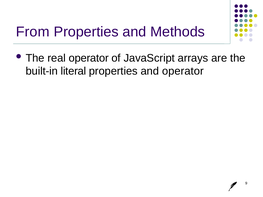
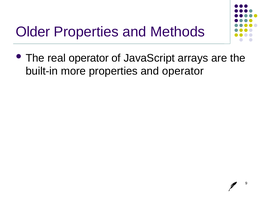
From: From -> Older
literal: literal -> more
